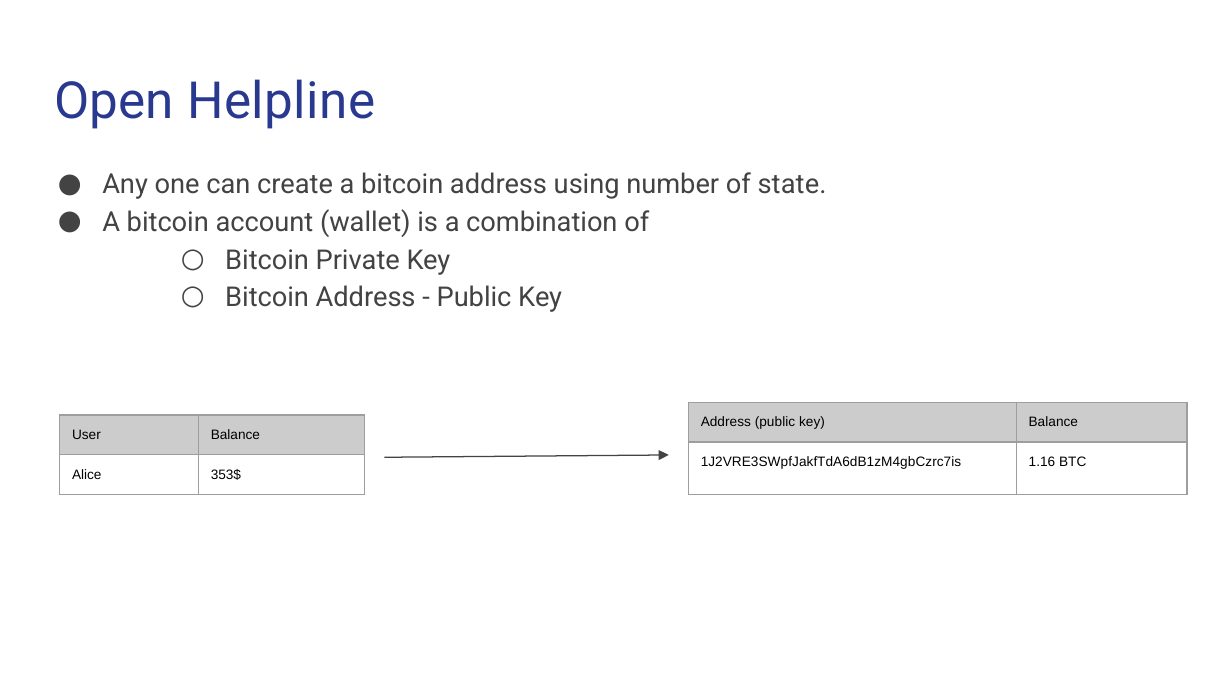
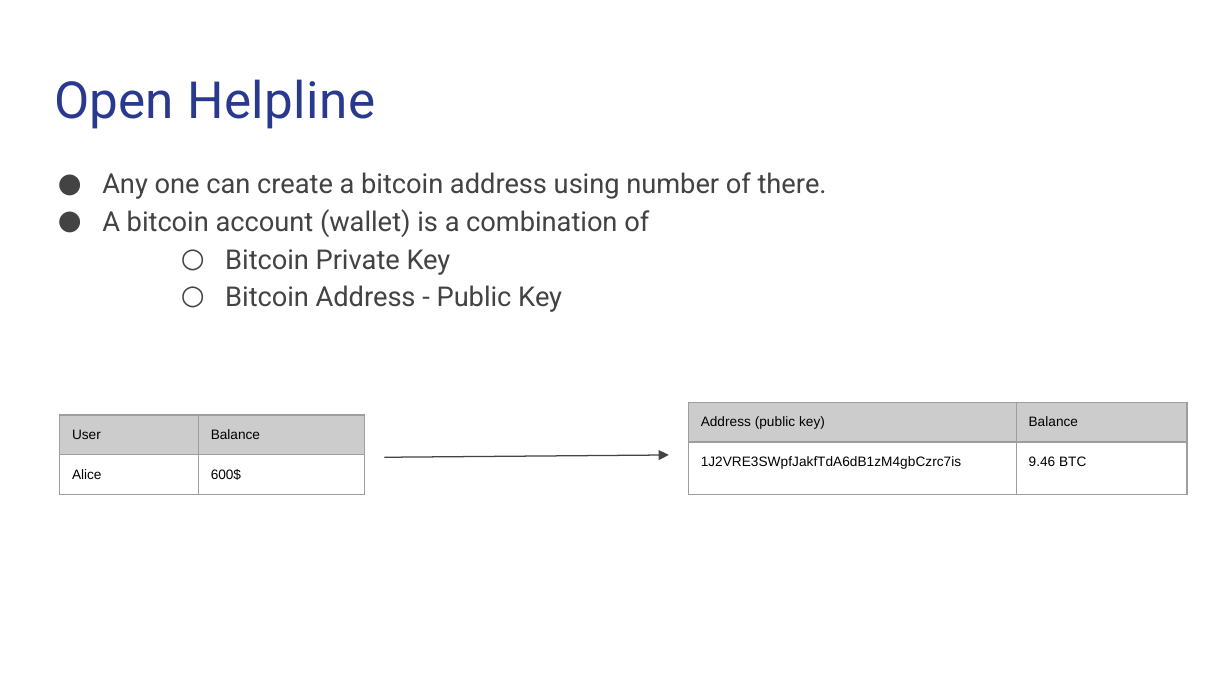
state: state -> there
1.16: 1.16 -> 9.46
353$: 353$ -> 600$
